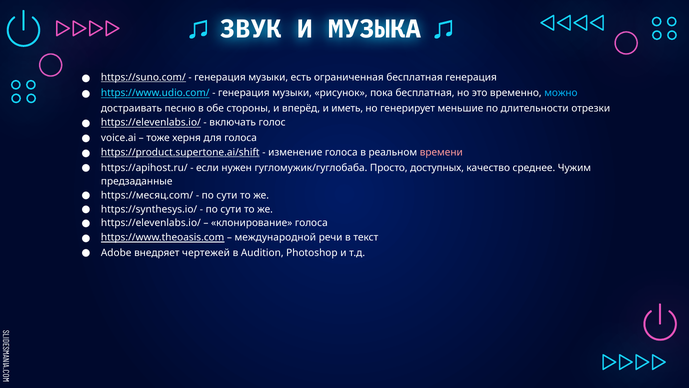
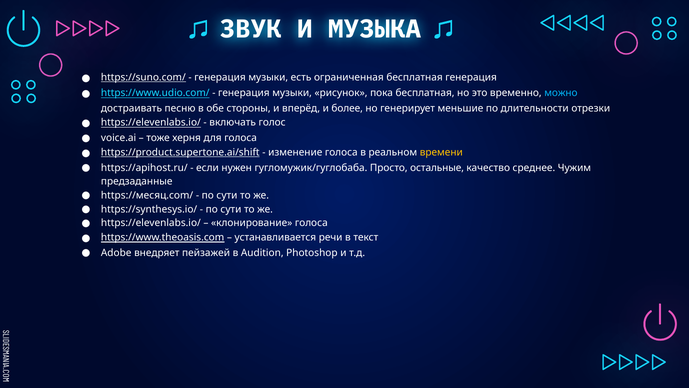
иметь: иметь -> более
времени colour: pink -> yellow
доступных: доступных -> остальные
международной: международной -> устанавливается
чертежей: чертежей -> пейзажей
